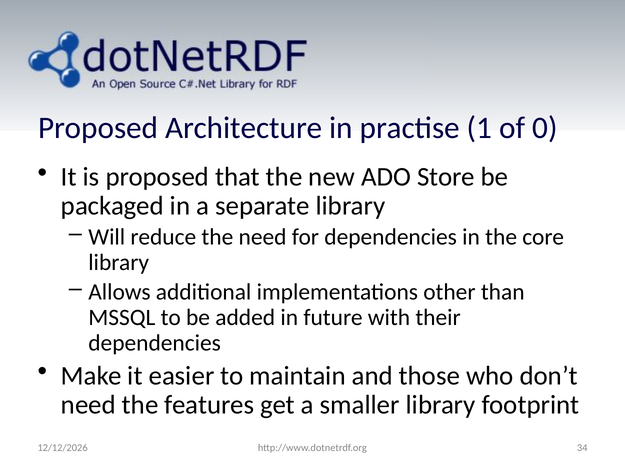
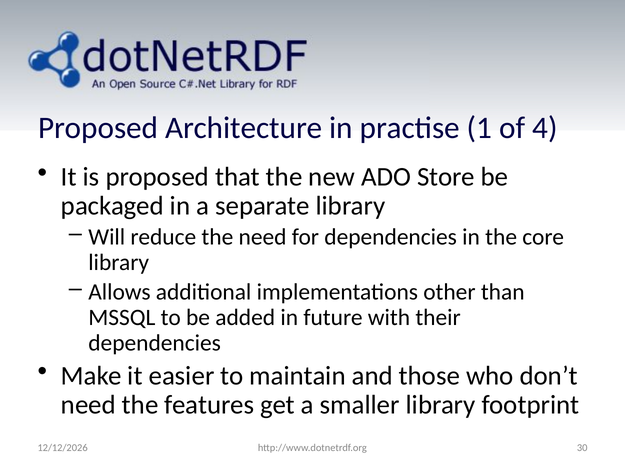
0: 0 -> 4
34: 34 -> 30
